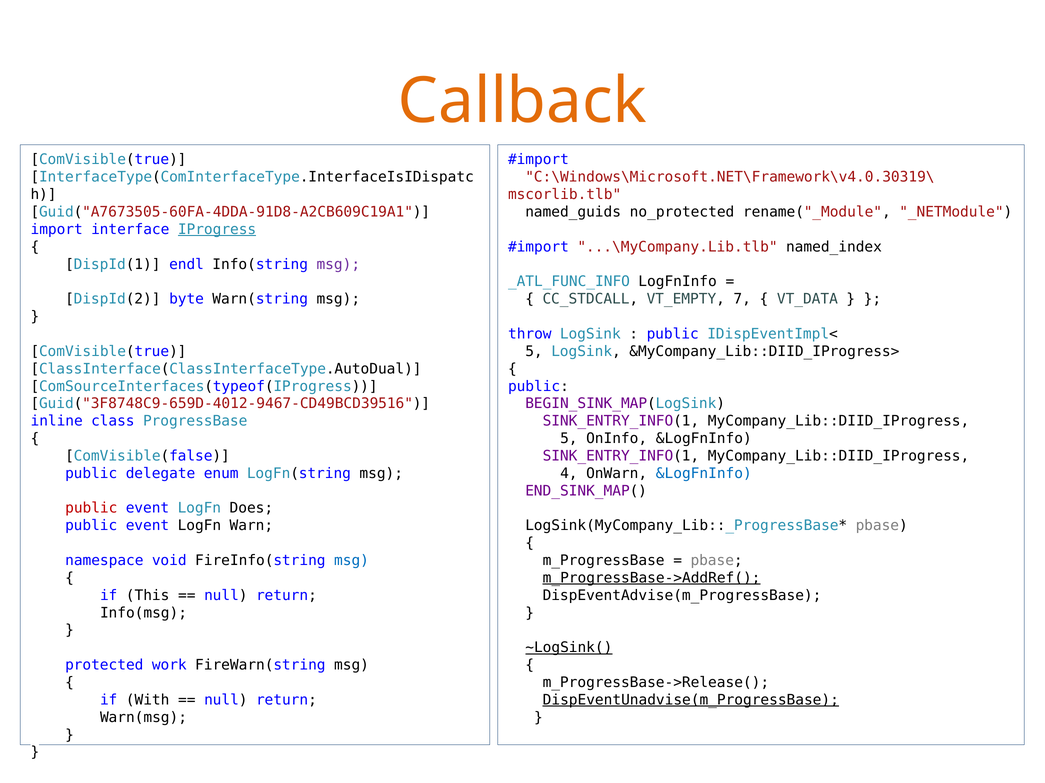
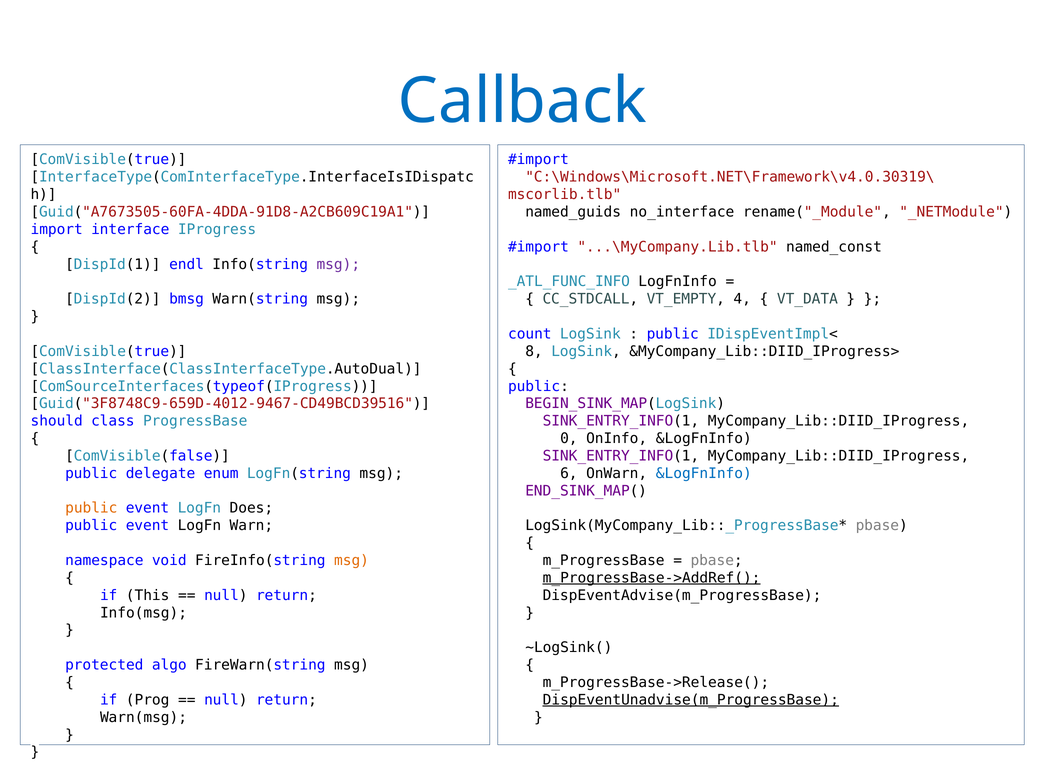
Callback colour: orange -> blue
no_protected: no_protected -> no_interface
IProgress underline: present -> none
named_index: named_index -> named_const
byte: byte -> bmsg
7: 7 -> 4
throw: throw -> count
5 at (534, 352): 5 -> 8
inline: inline -> should
5 at (569, 439): 5 -> 0
4: 4 -> 6
public at (91, 509) colour: red -> orange
msg at (352, 561) colour: blue -> orange
~LogSink( underline: present -> none
work: work -> algo
With: With -> Prog
